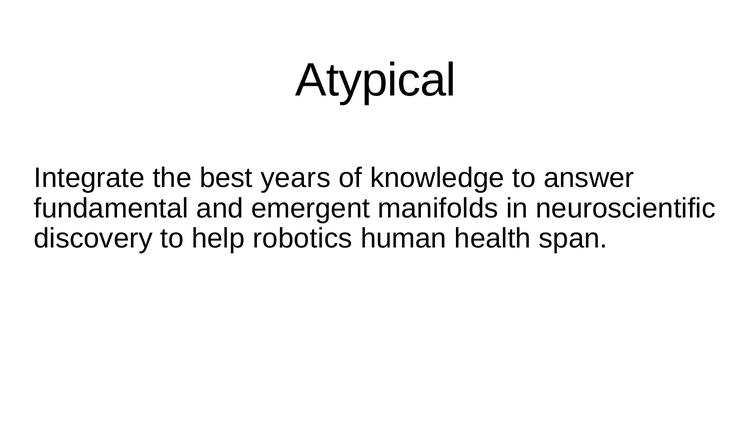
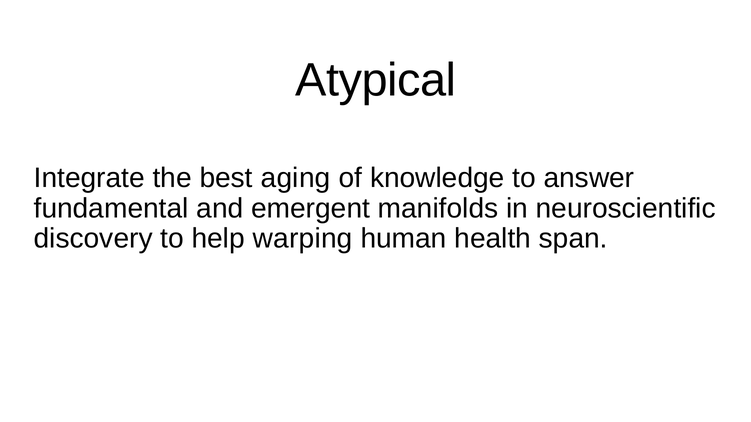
years: years -> aging
robotics: robotics -> warping
